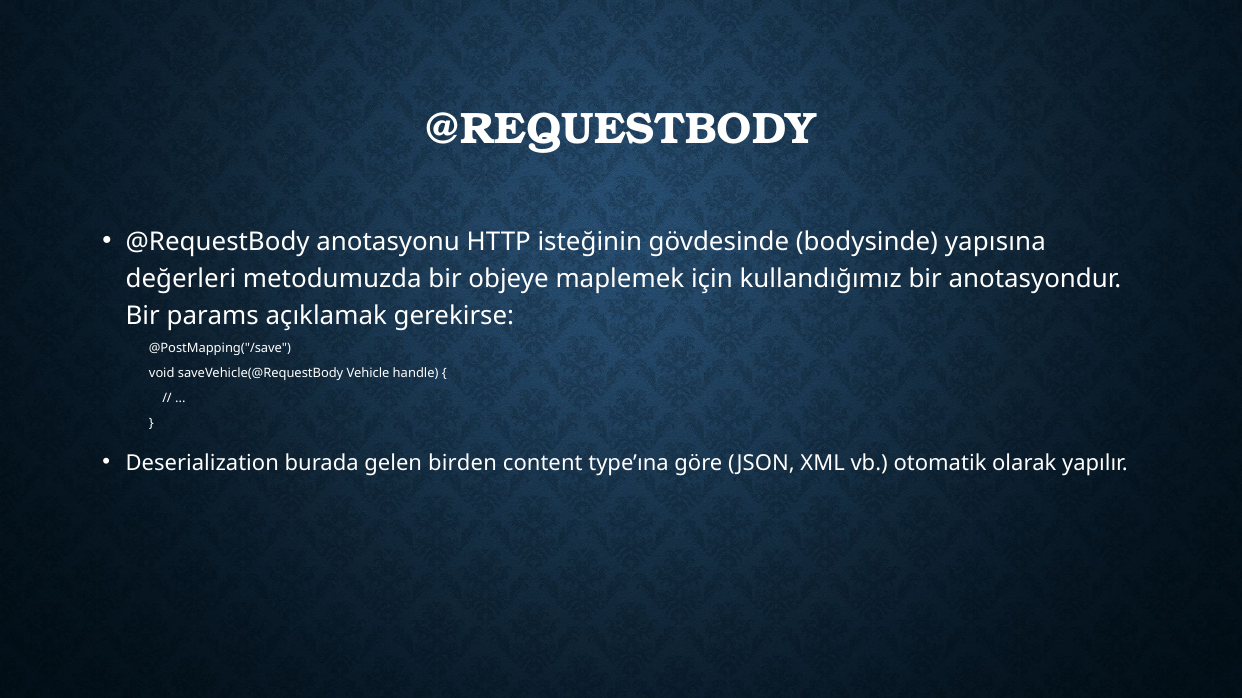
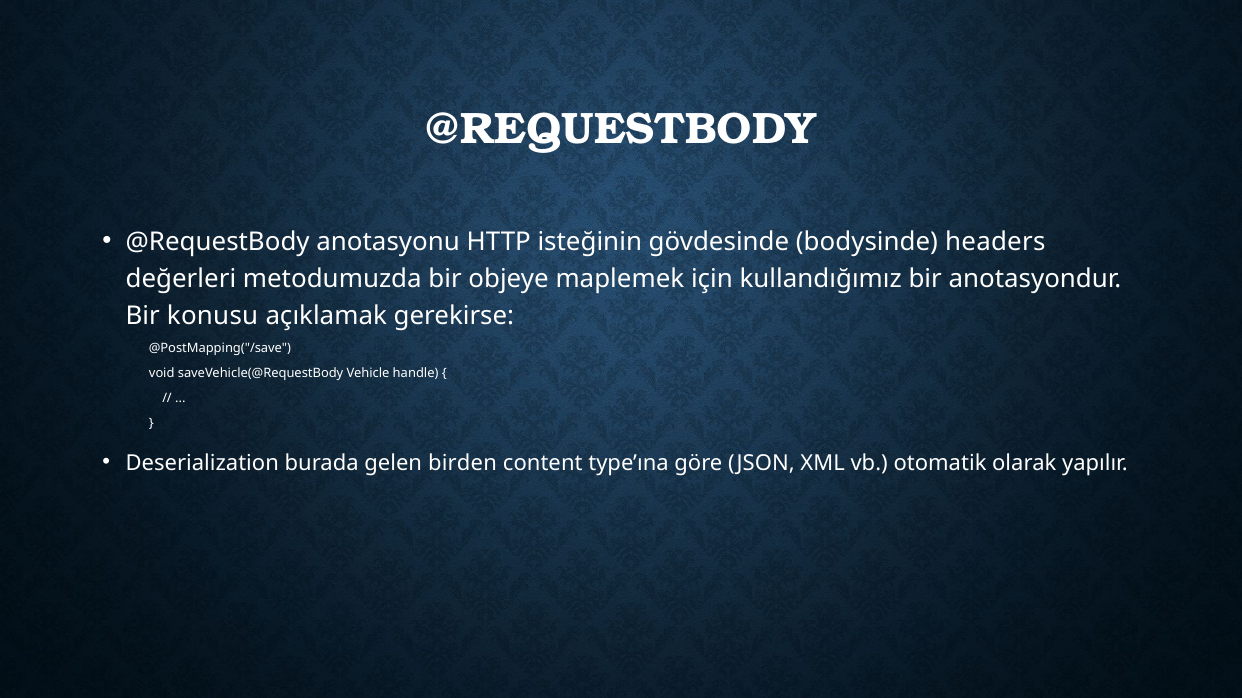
yapısına: yapısına -> headers
params: params -> konusu
